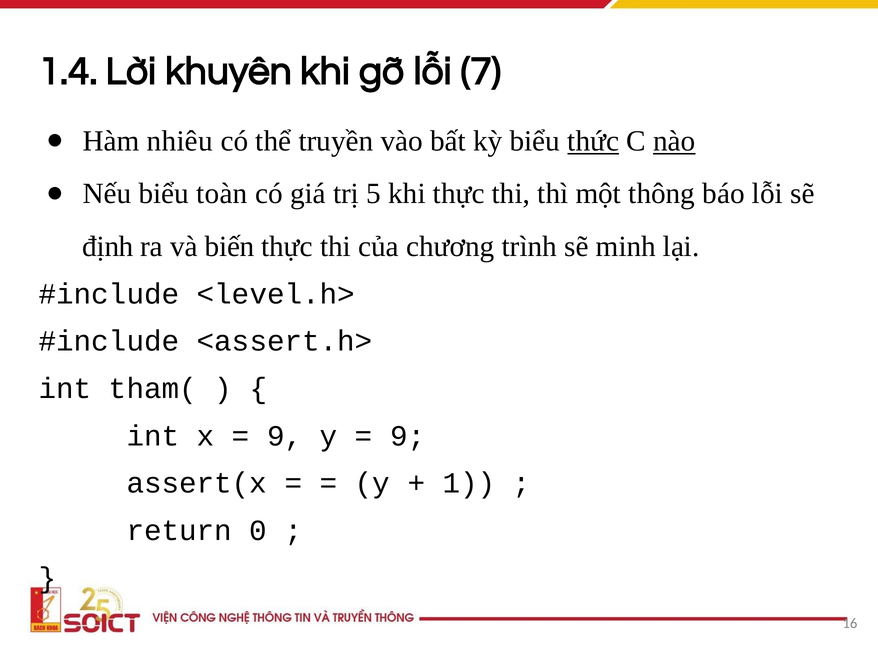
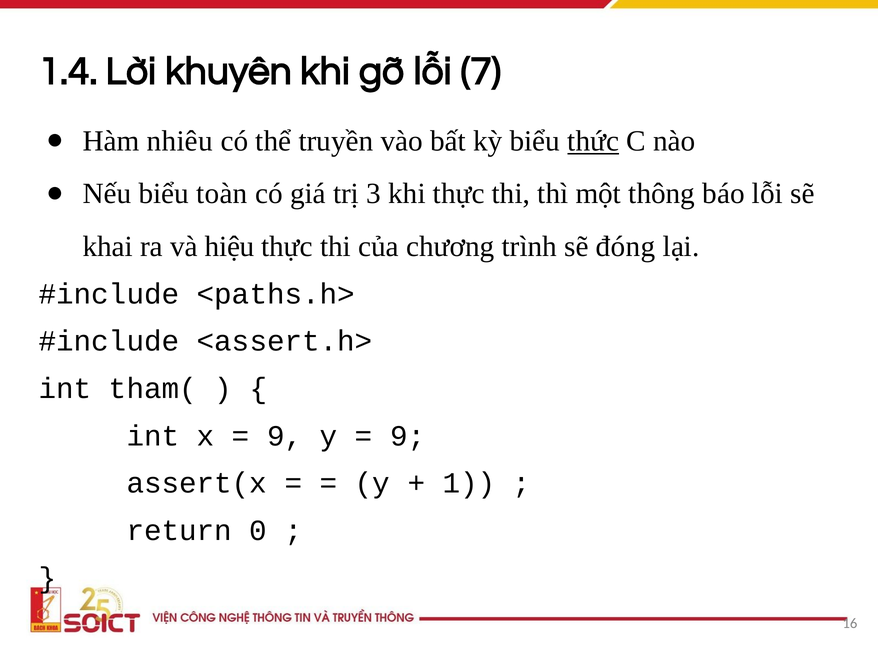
nào underline: present -> none
5: 5 -> 3
định: định -> khai
biến: biến -> hiệu
minh: minh -> đóng
<level.h>: <level.h> -> <paths.h>
